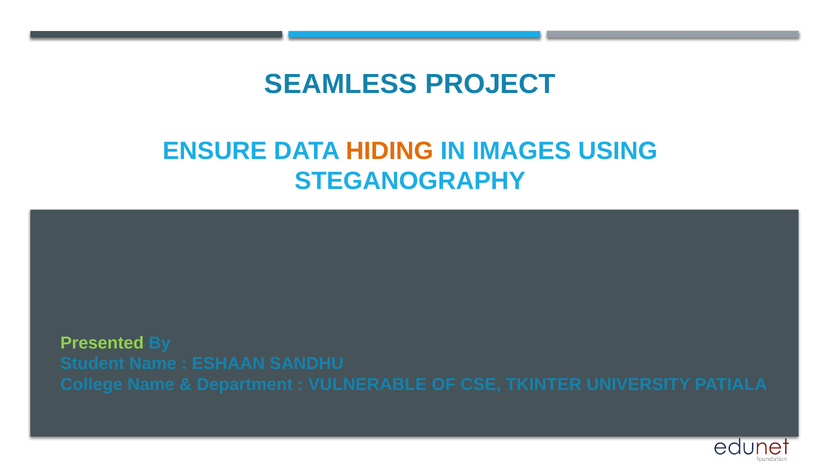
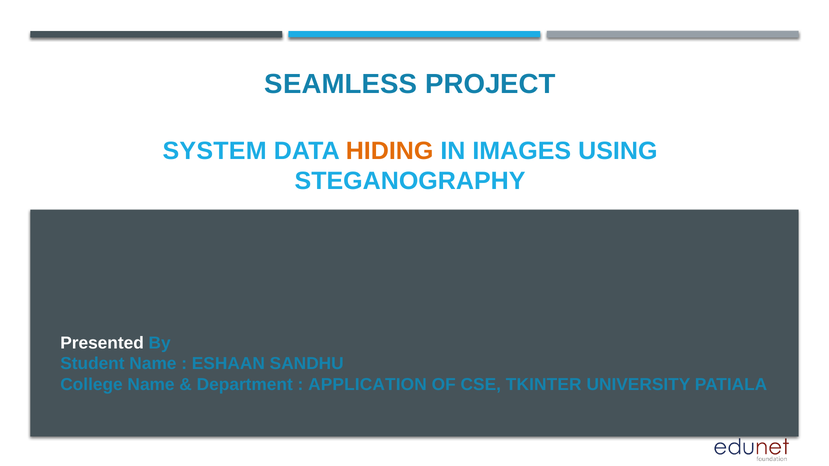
ENSURE: ENSURE -> SYSTEM
Presented colour: light green -> white
VULNERABLE: VULNERABLE -> APPLICATION
